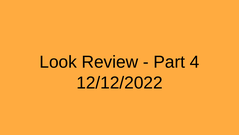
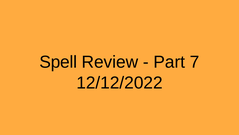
Look: Look -> Spell
4: 4 -> 7
